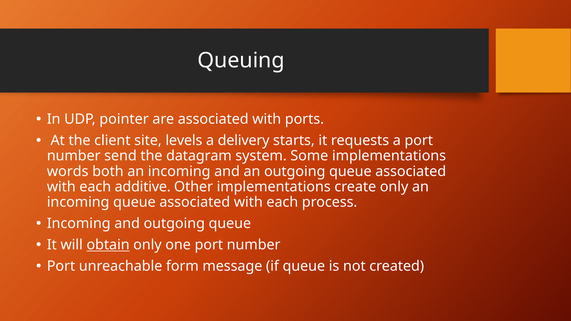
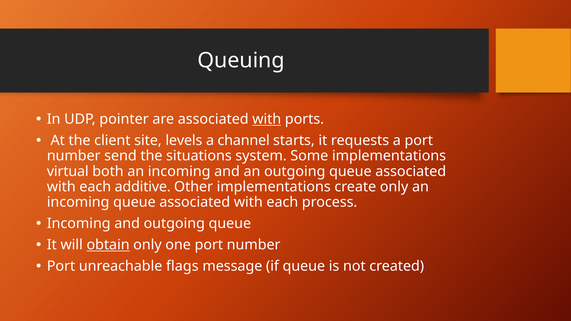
with at (267, 119) underline: none -> present
delivery: delivery -> channel
datagram: datagram -> situations
words: words -> virtual
form: form -> flags
